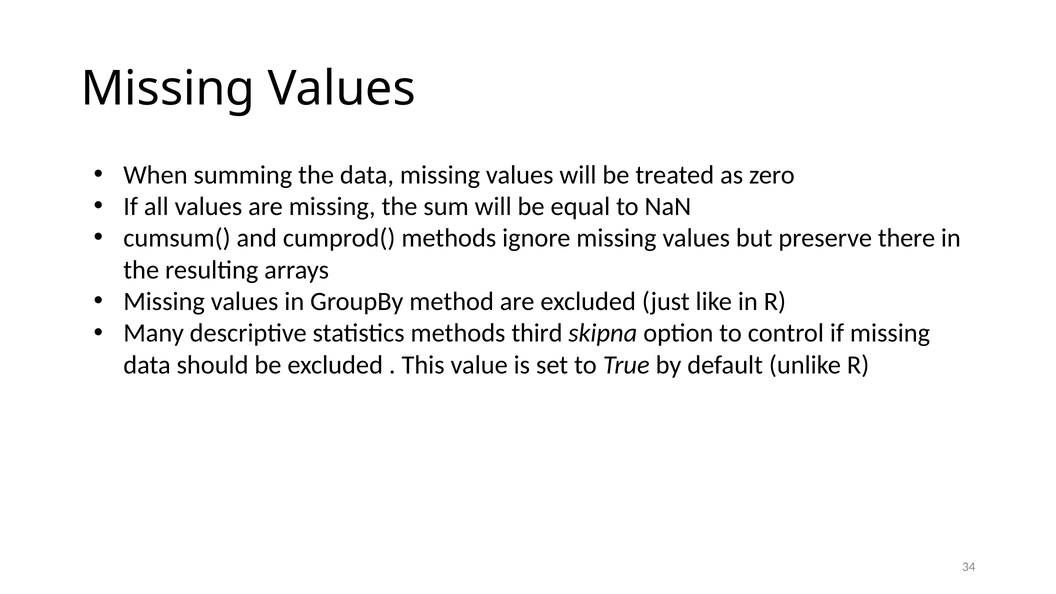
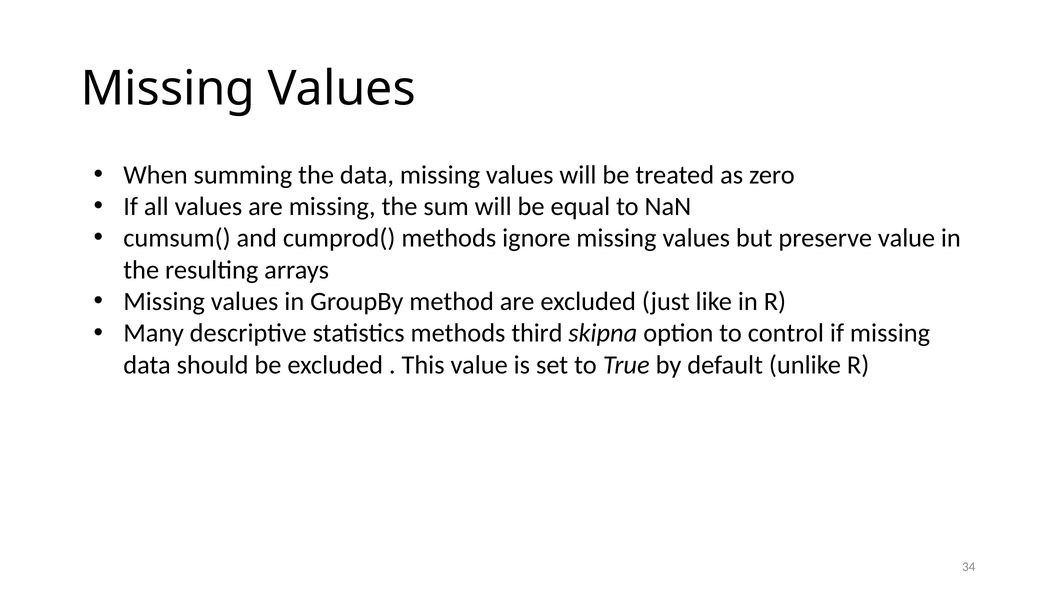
preserve there: there -> value
